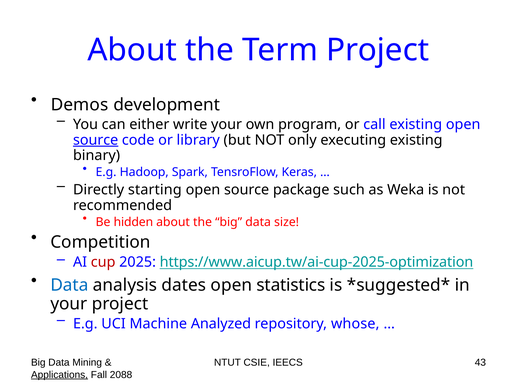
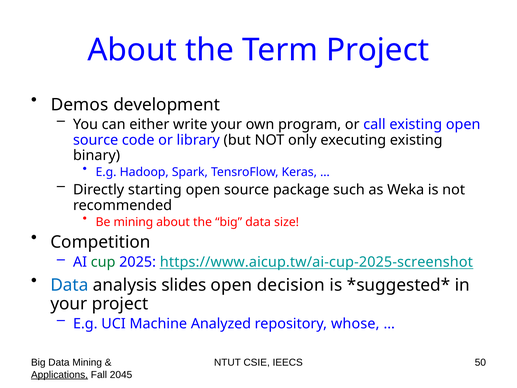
source at (96, 140) underline: present -> none
Be hidden: hidden -> mining
cup colour: red -> green
https://www.aicup.tw/ai-cup-2025-optimization: https://www.aicup.tw/ai-cup-2025-optimization -> https://www.aicup.tw/ai-cup-2025-screenshot
dates: dates -> slides
statistics: statistics -> decision
43: 43 -> 50
2088: 2088 -> 2045
